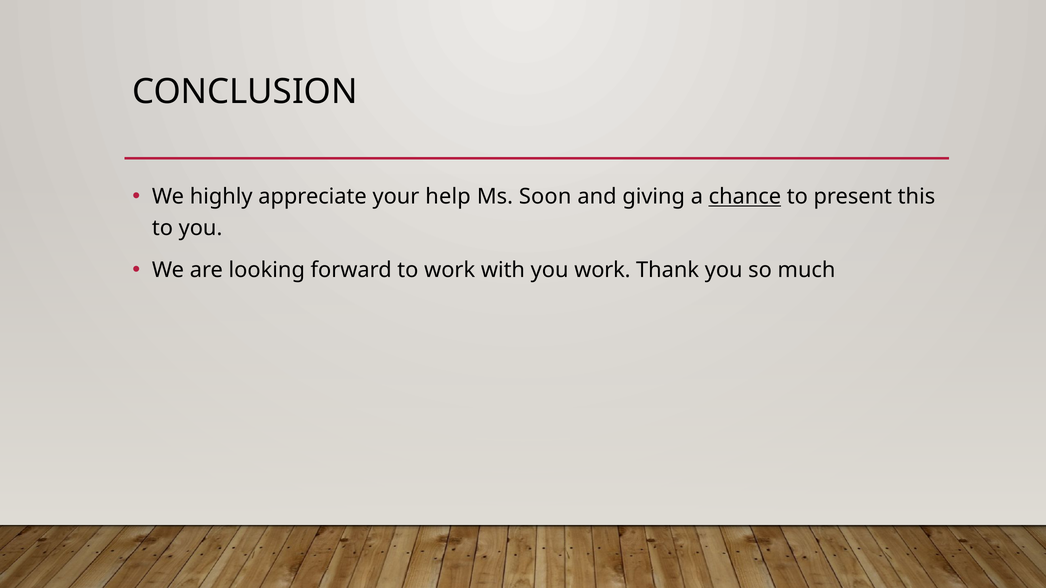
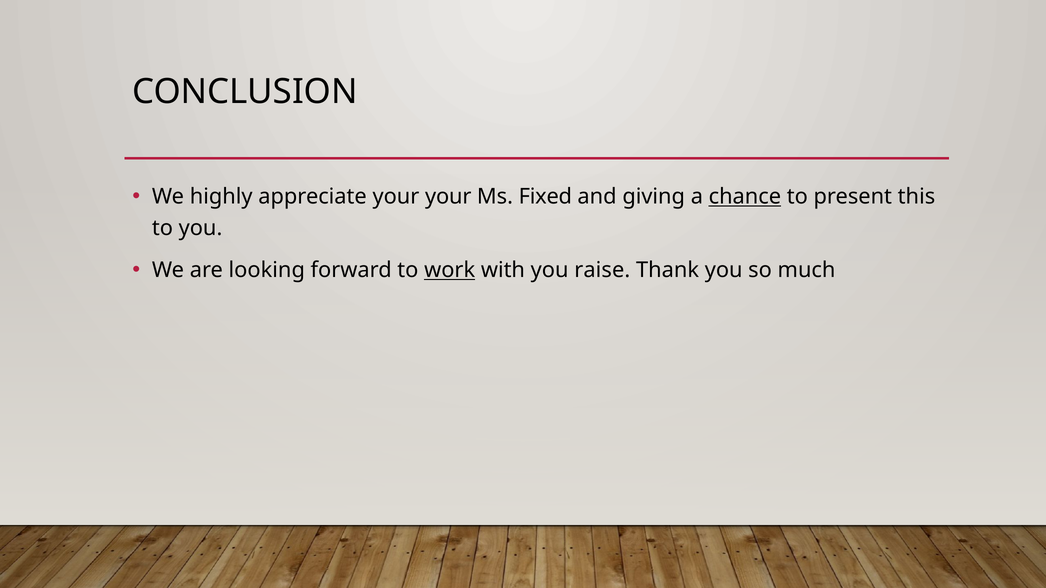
your help: help -> your
Soon: Soon -> Fixed
work at (450, 270) underline: none -> present
you work: work -> raise
